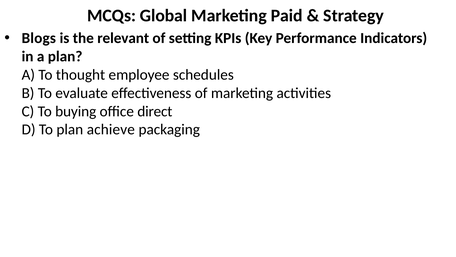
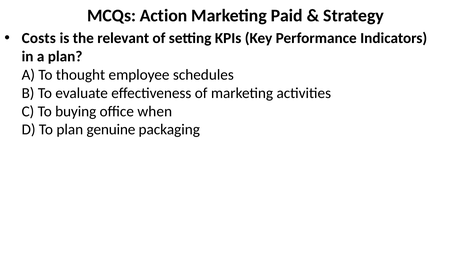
Global: Global -> Action
Blogs: Blogs -> Costs
direct: direct -> when
achieve: achieve -> genuine
